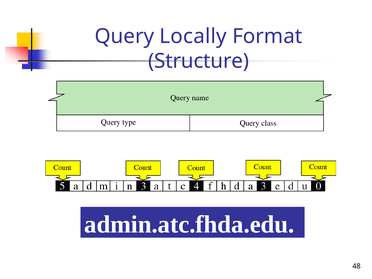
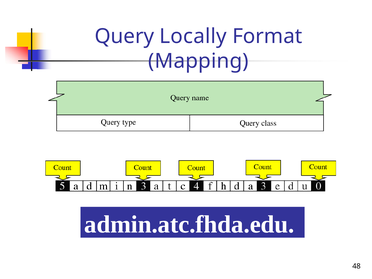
Structure: Structure -> Mapping
